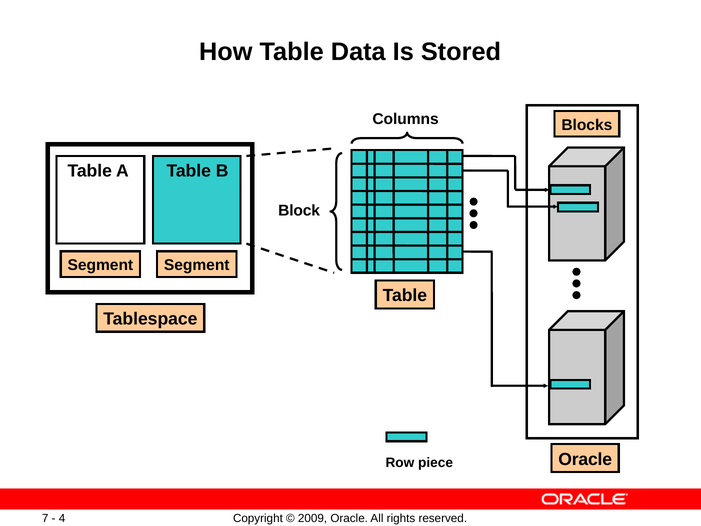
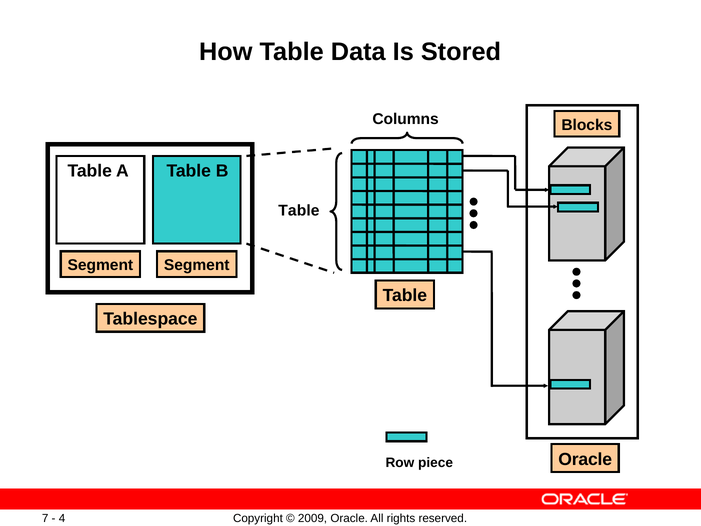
Block at (299, 211): Block -> Table
